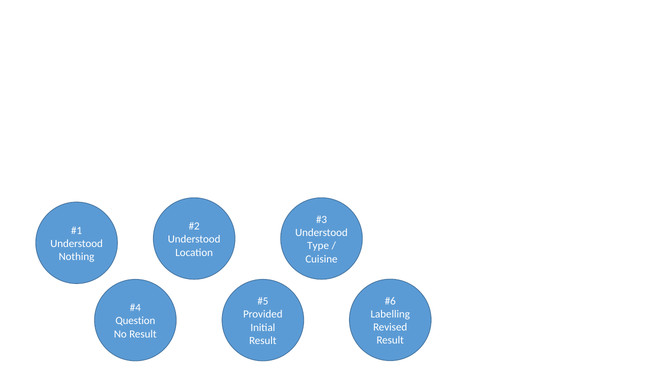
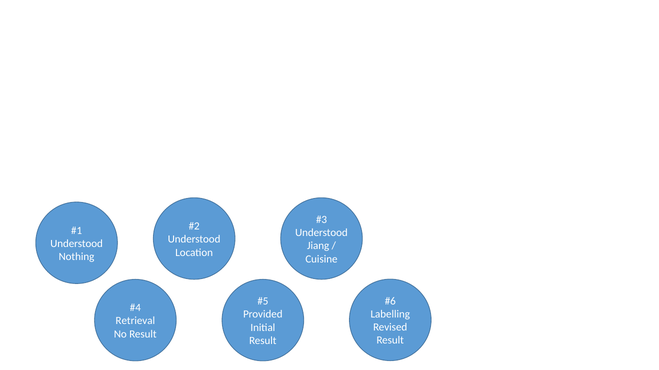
Type: Type -> Jiang
Question: Question -> Retrieval
